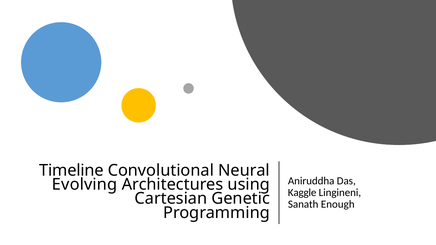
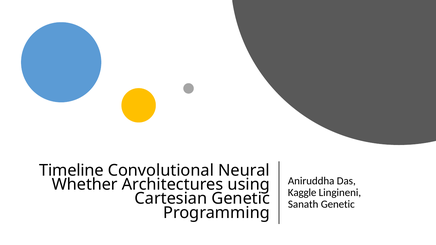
Evolving: Evolving -> Whether
Sanath Enough: Enough -> Genetic
